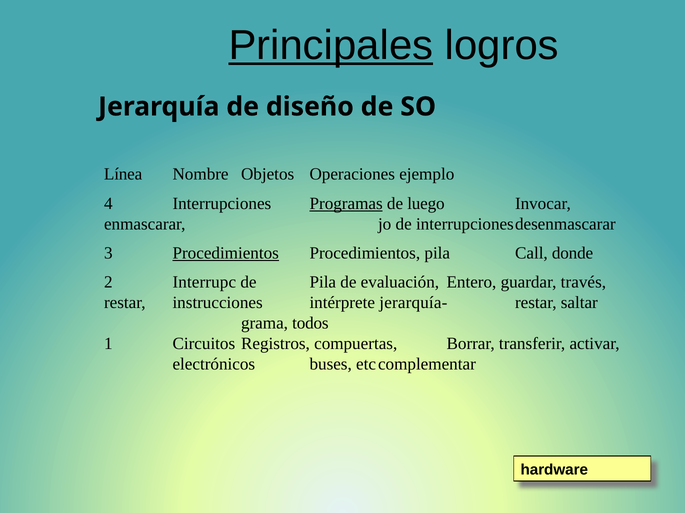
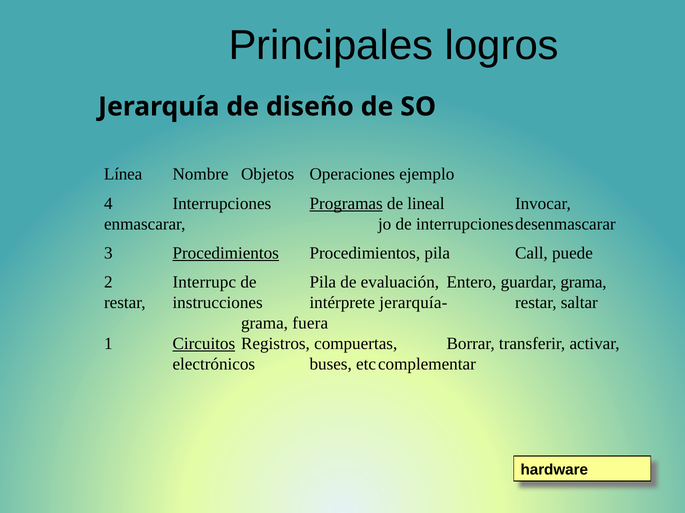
Principales underline: present -> none
luego: luego -> lineal
donde: donde -> puede
guardar través: través -> grama
todos: todos -> fuera
Circuitos underline: none -> present
